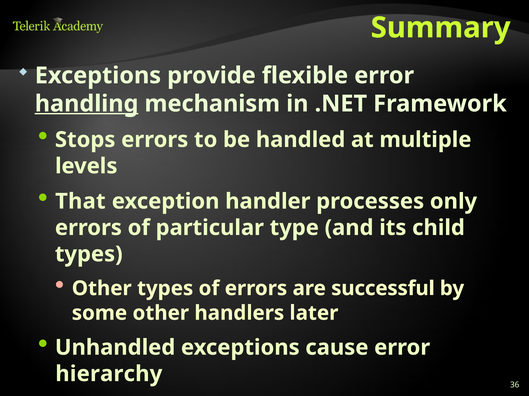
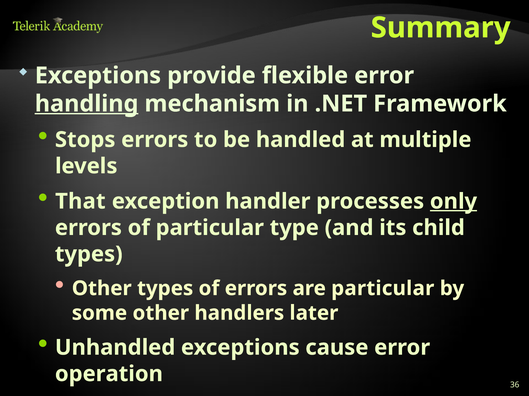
only underline: none -> present
are successful: successful -> particular
hierarchy: hierarchy -> operation
